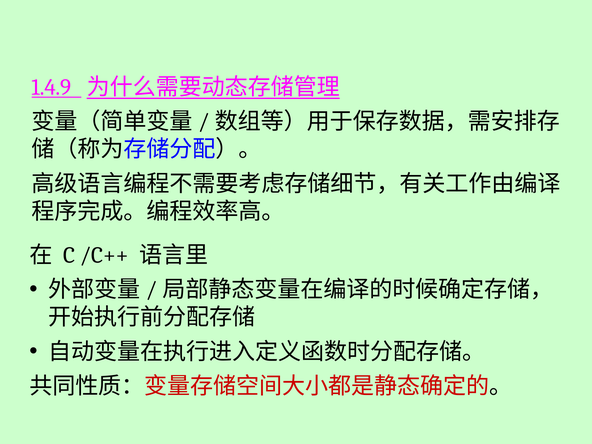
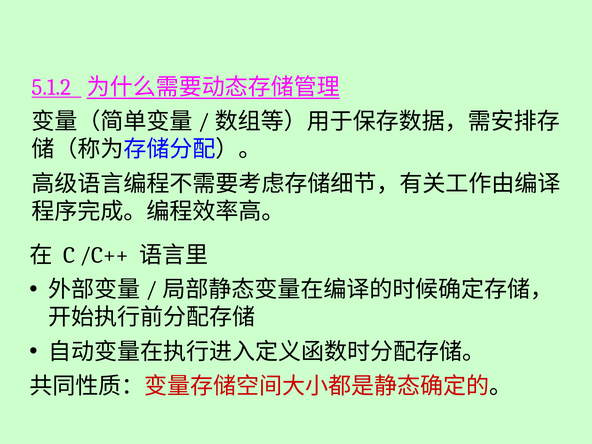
1.4.9: 1.4.9 -> 5.1.2
